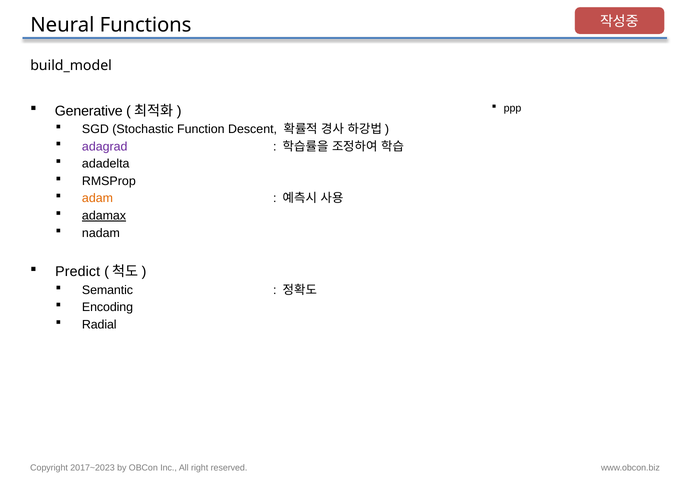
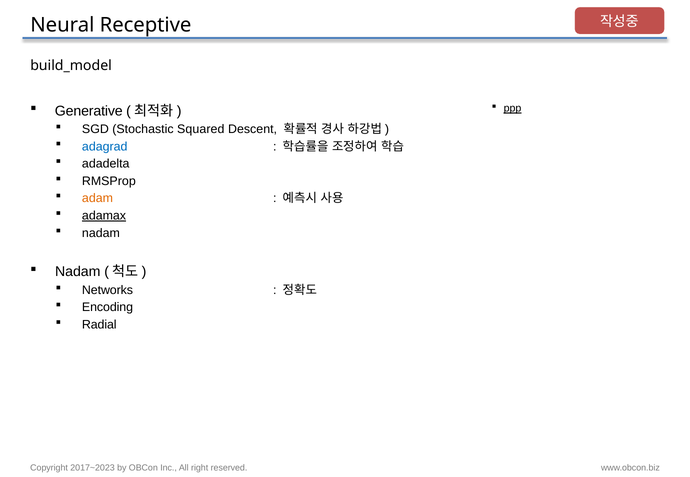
Functions: Functions -> Receptive
ppp underline: none -> present
Function: Function -> Squared
adagrad colour: purple -> blue
Predict at (78, 272): Predict -> Nadam
Semantic: Semantic -> Networks
